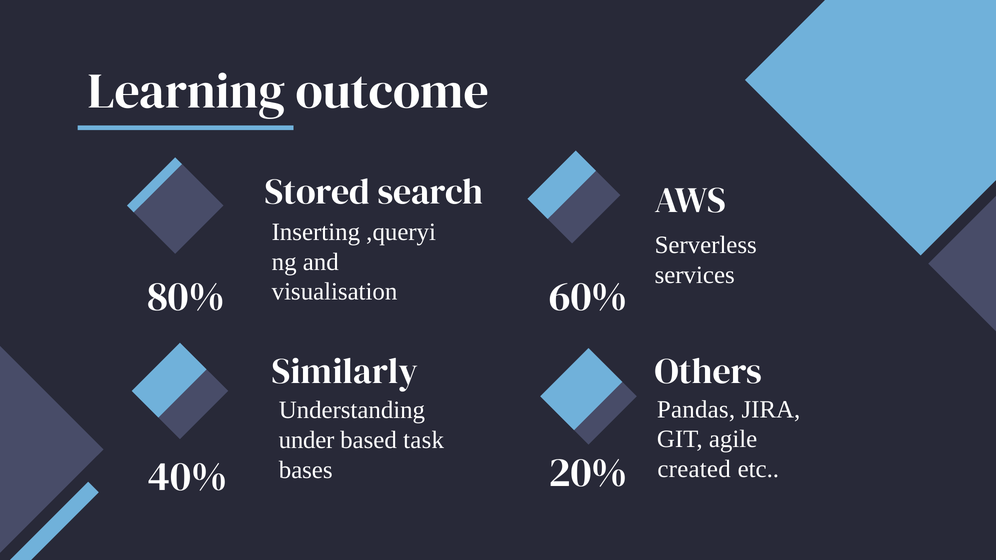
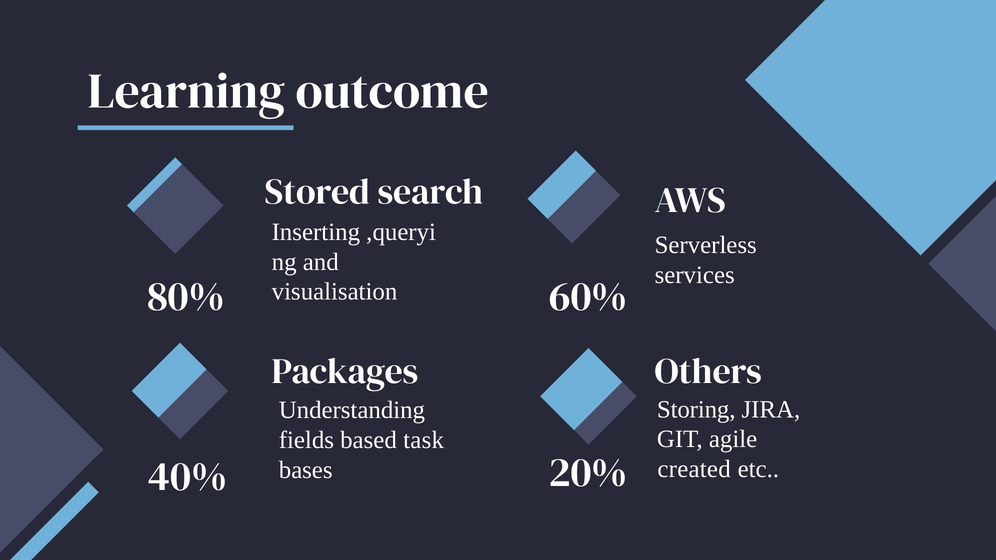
Similarly: Similarly -> Packages
Pandas: Pandas -> Storing
under: under -> fields
